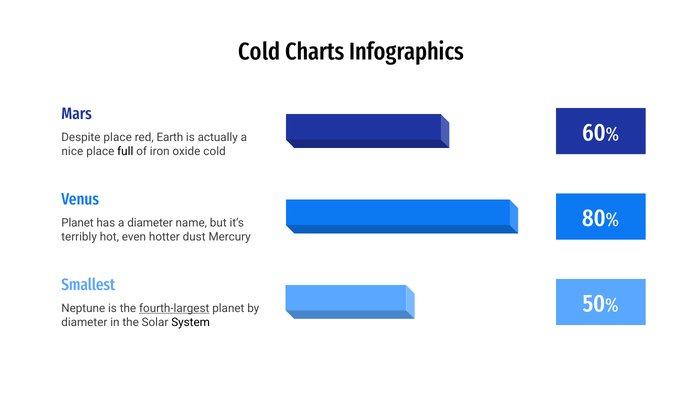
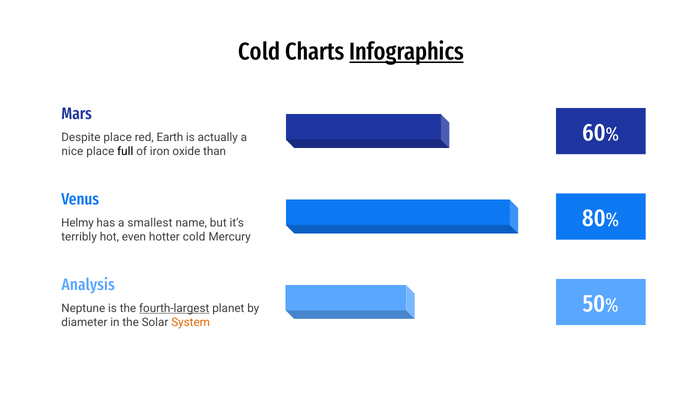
Infographics underline: none -> present
oxide cold: cold -> than
Planet at (77, 223): Planet -> Helmy
a diameter: diameter -> smallest
hotter dust: dust -> cold
Smallest: Smallest -> Analysis
System colour: black -> orange
